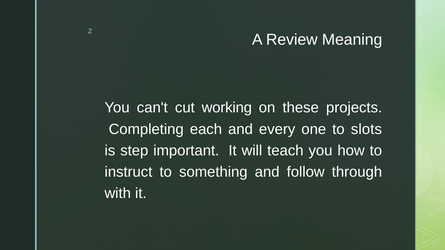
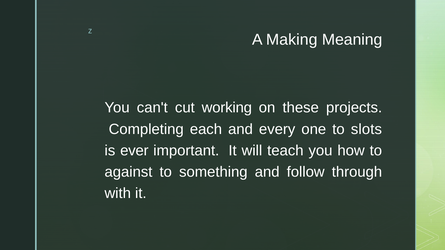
Review: Review -> Making
step: step -> ever
instruct: instruct -> against
